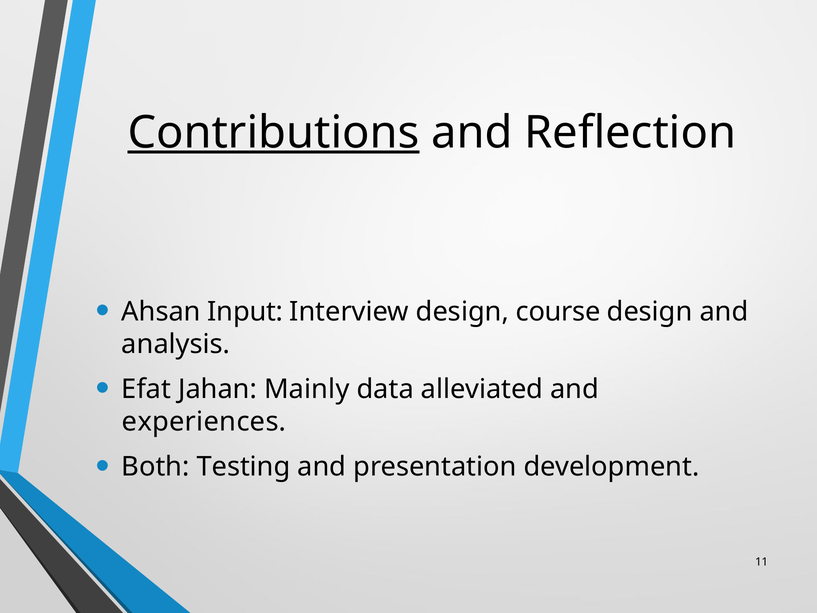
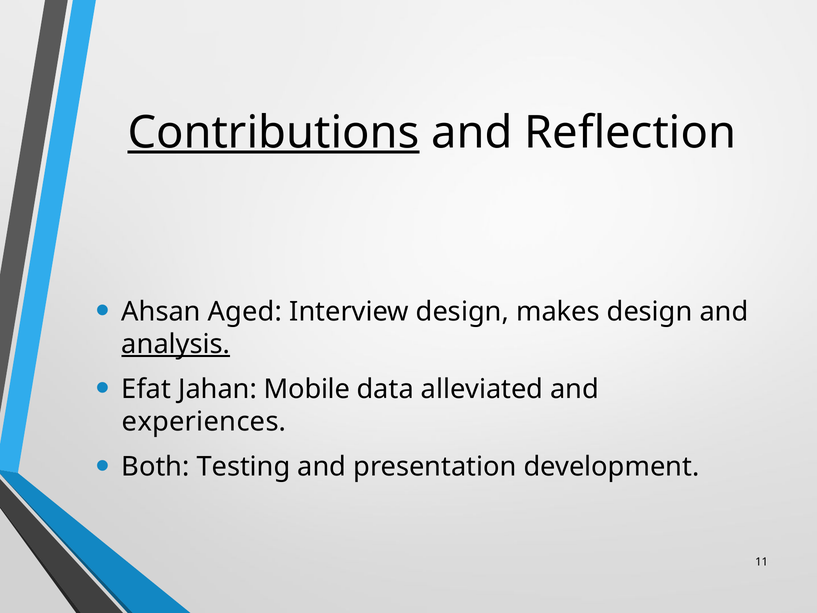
Input: Input -> Aged
course: course -> makes
analysis underline: none -> present
Mainly: Mainly -> Mobile
